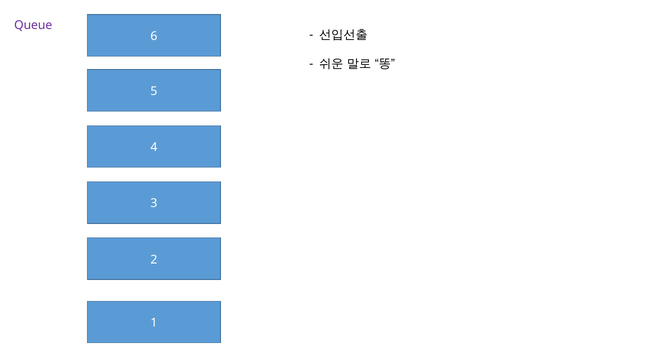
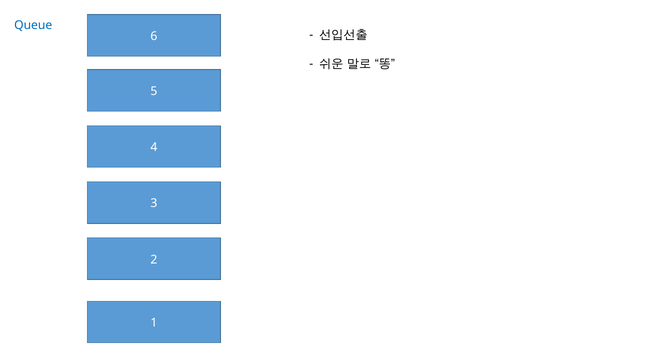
Queue colour: purple -> blue
